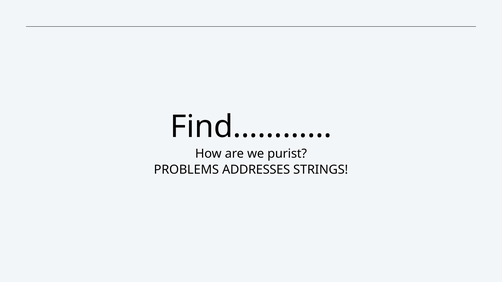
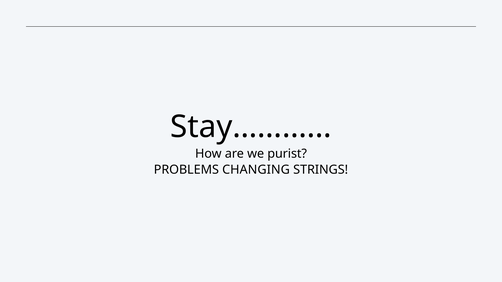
Find…………: Find………… -> Stay…………
ADDRESSES: ADDRESSES -> CHANGING
